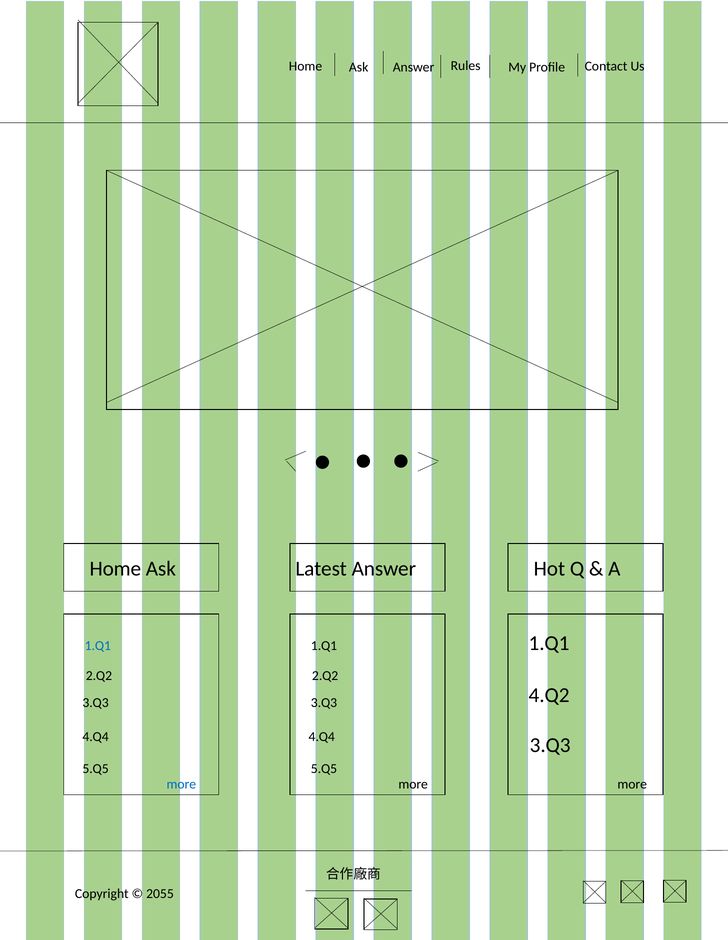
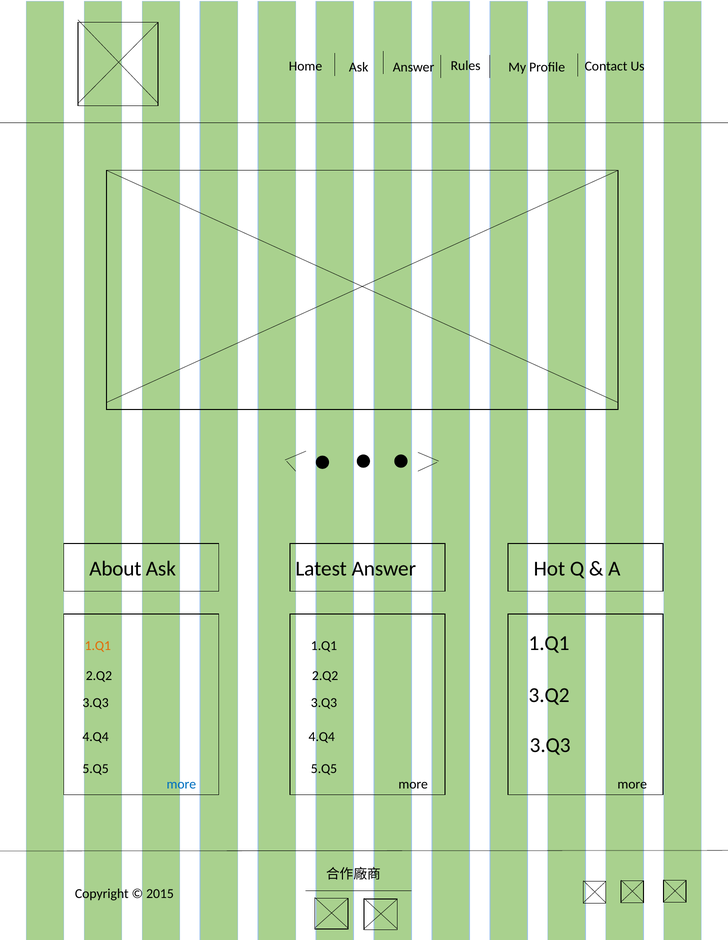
Home at (115, 569): Home -> About
1.Q1 at (98, 646) colour: blue -> orange
4.Q2: 4.Q2 -> 3.Q2
2055: 2055 -> 2015
